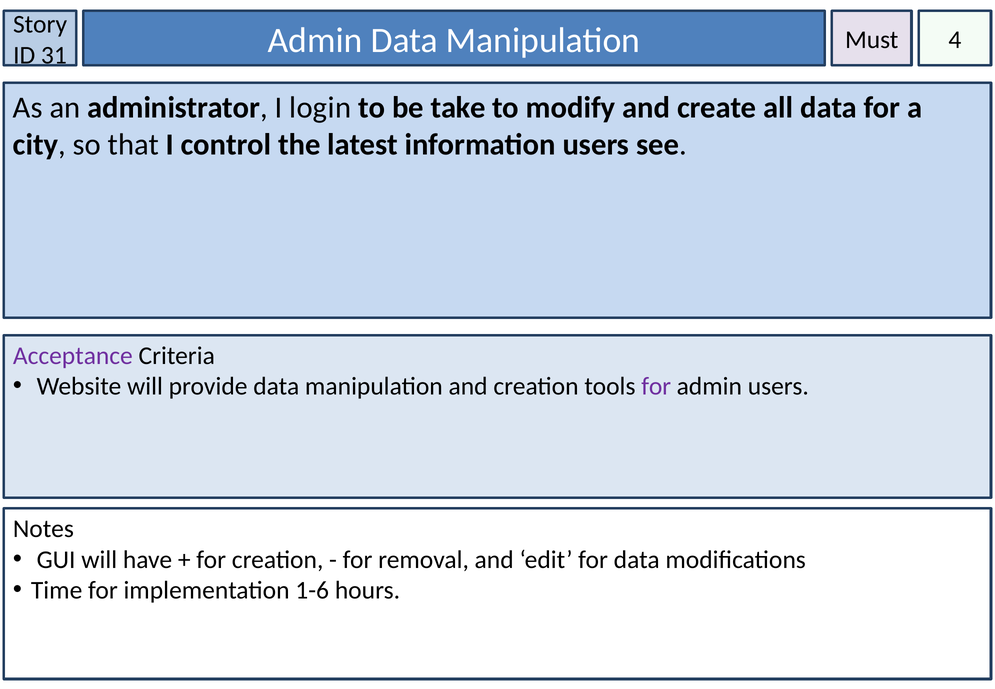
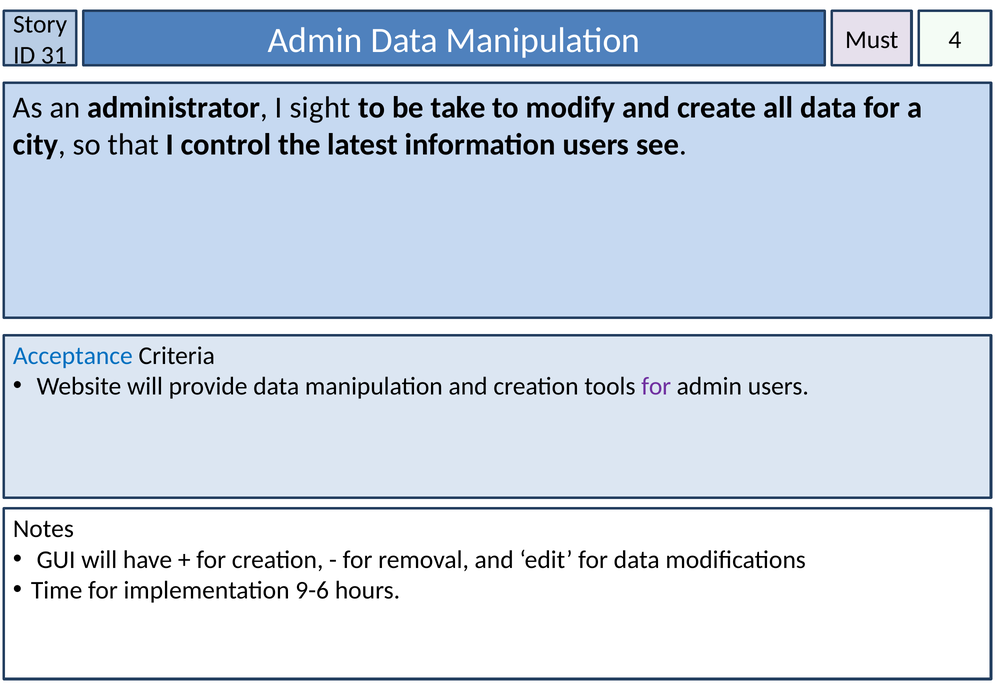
login: login -> sight
Acceptance colour: purple -> blue
1-6: 1-6 -> 9-6
